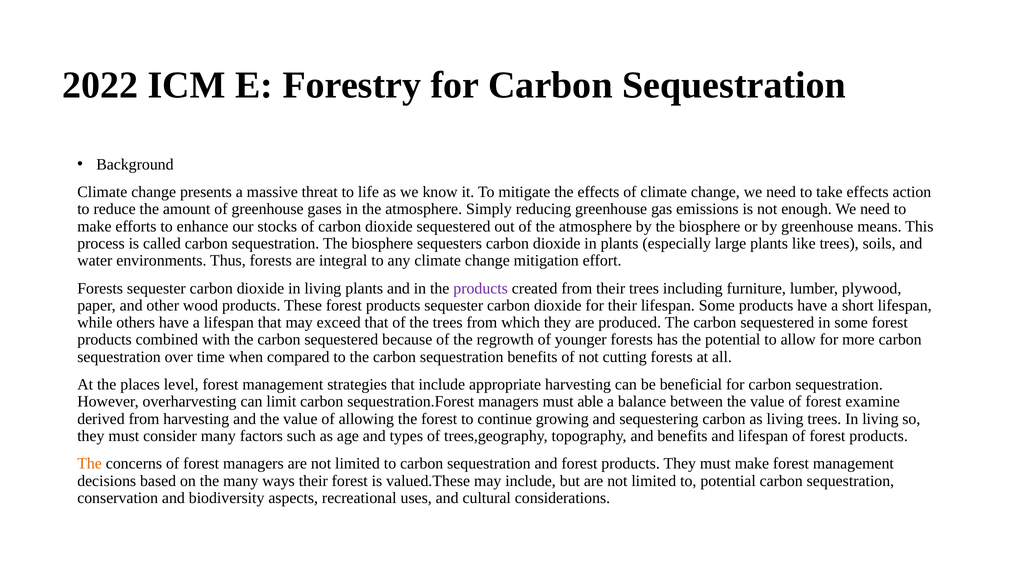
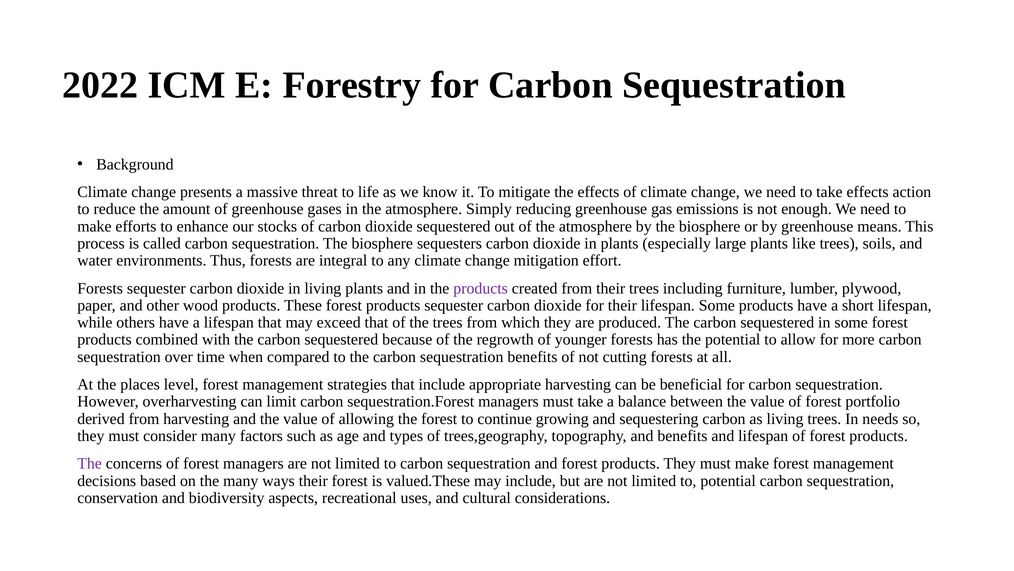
must able: able -> take
examine: examine -> portfolio
trees In living: living -> needs
The at (90, 463) colour: orange -> purple
